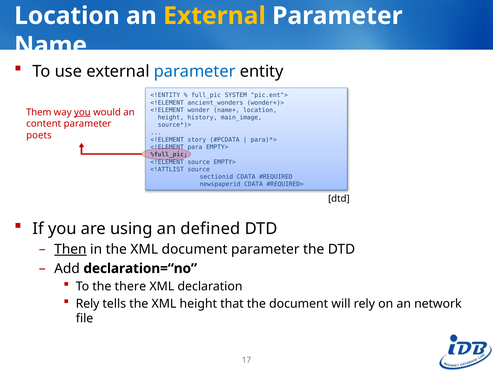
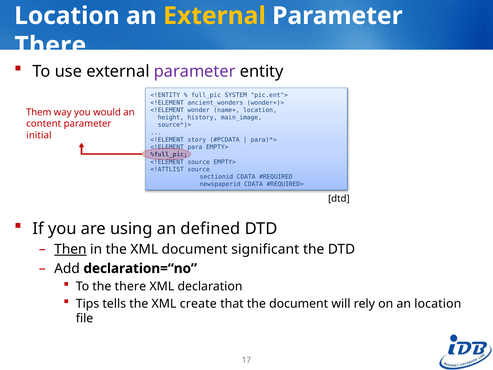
Name at (51, 45): Name -> There
parameter at (195, 71) colour: blue -> purple
you at (82, 112) underline: present -> none
poets: poets -> initial
document parameter: parameter -> significant
Rely at (88, 304): Rely -> Tips
XML height: height -> create
an network: network -> location
